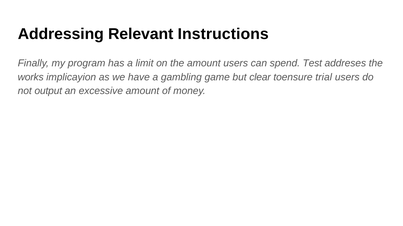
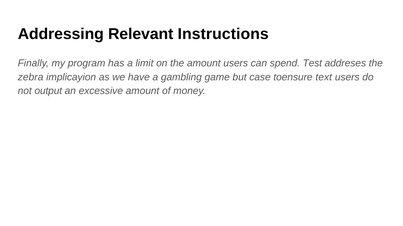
works: works -> zebra
clear: clear -> case
trial: trial -> text
